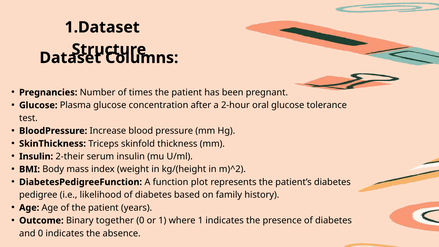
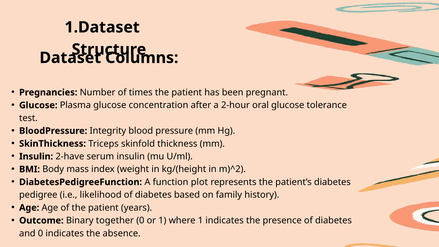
Increase: Increase -> Integrity
2-their: 2-their -> 2-have
